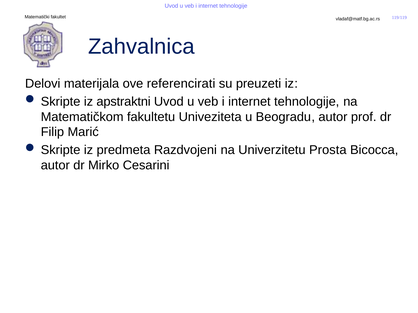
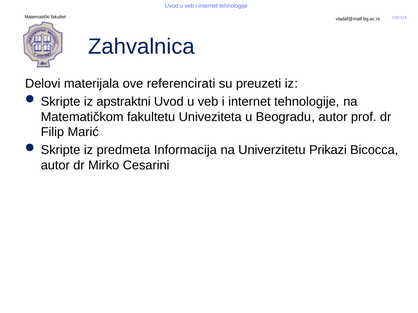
Razdvojeni: Razdvojeni -> Informacija
Prosta: Prosta -> Prikazi
